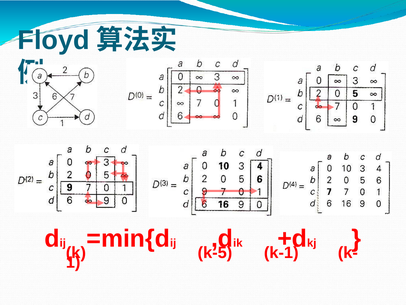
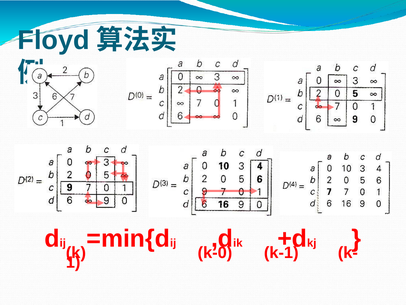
k-5: k-5 -> k-0
